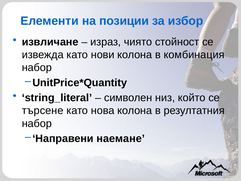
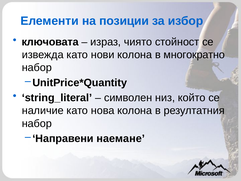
извличане: извличане -> ключовата
комбинация: комбинация -> многократно
търсене: търсене -> наличие
